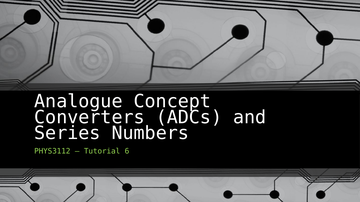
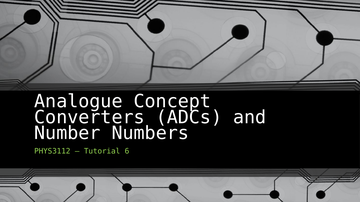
Series: Series -> Number
